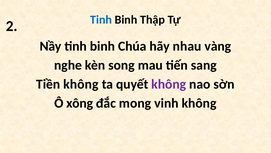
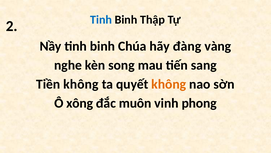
nhau: nhau -> đàng
không at (169, 84) colour: purple -> orange
mong: mong -> muôn
vinh không: không -> phong
